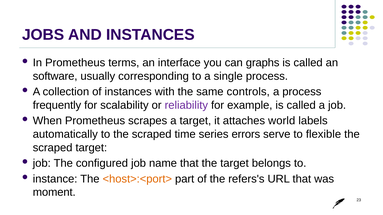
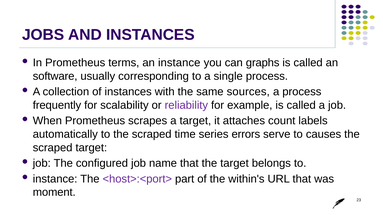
an interface: interface -> instance
controls: controls -> sources
world: world -> count
flexible: flexible -> causes
<host>:<port> colour: orange -> purple
refers's: refers's -> within's
